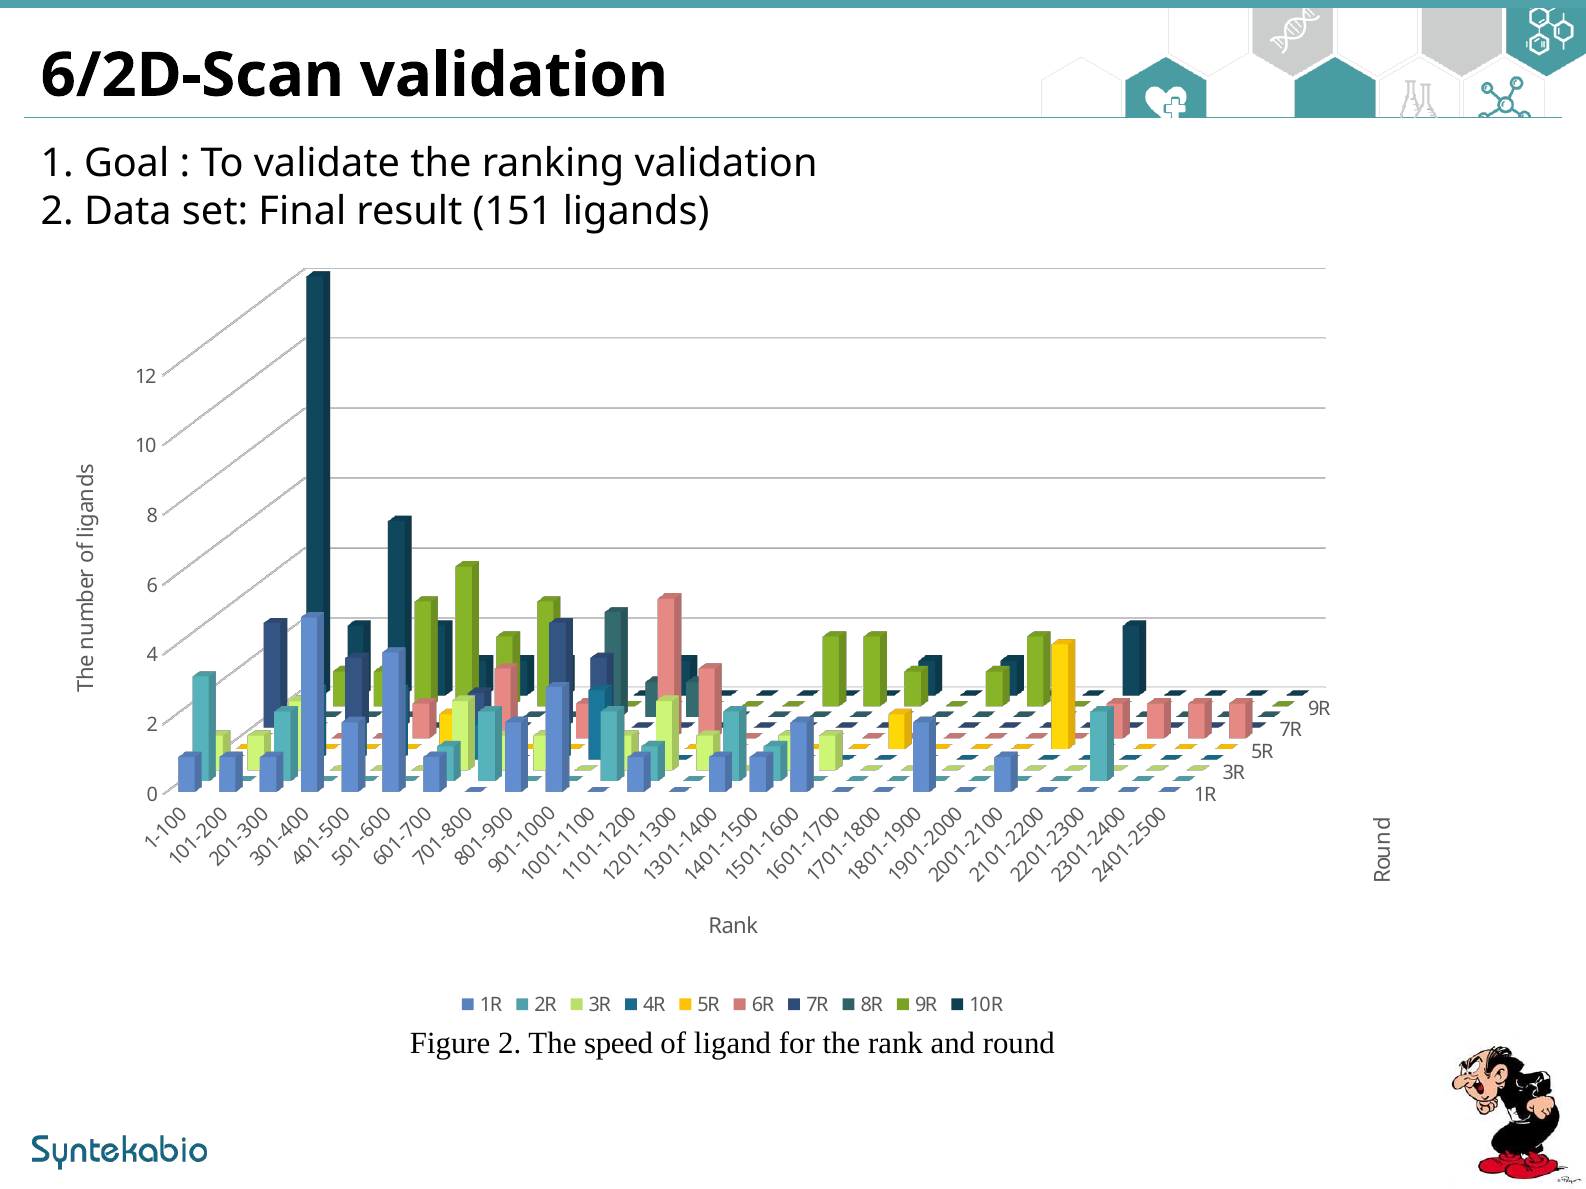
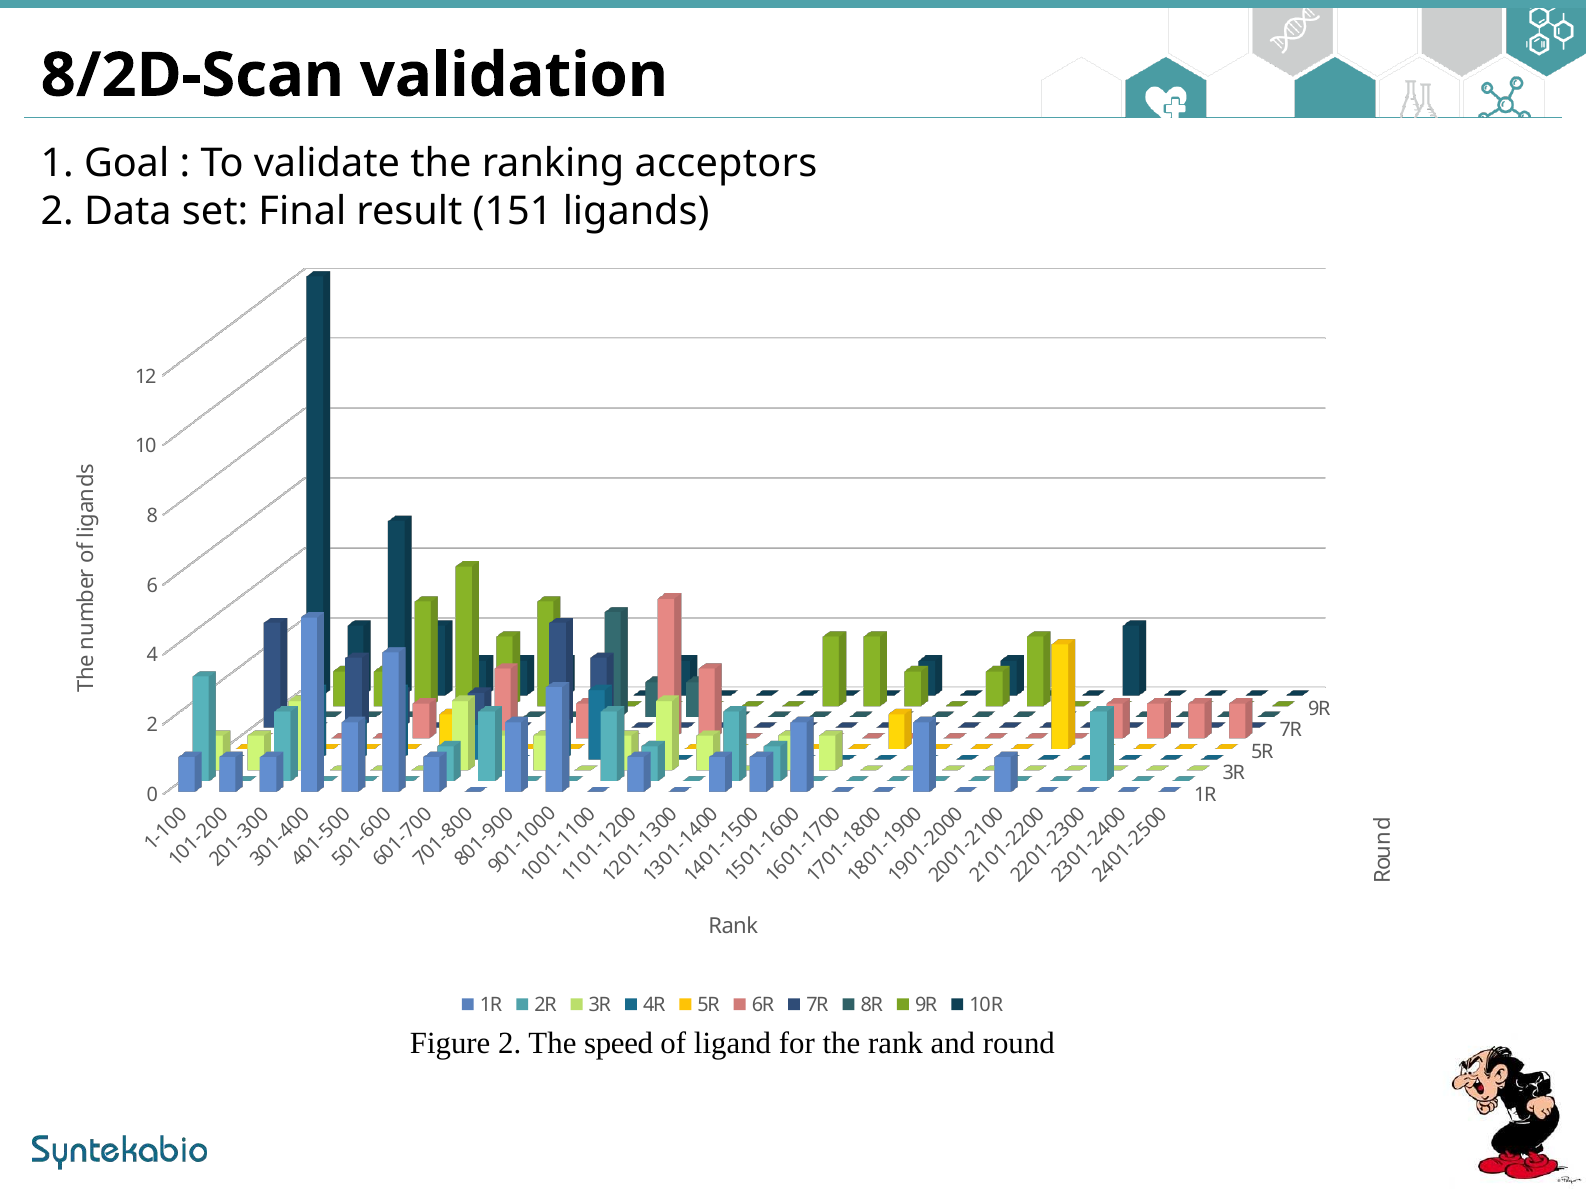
6/2D-Scan: 6/2D-Scan -> 8/2D-Scan
ranking validation: validation -> acceptors
